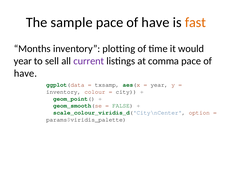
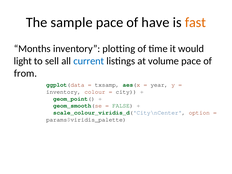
year at (23, 61): year -> light
current colour: purple -> blue
comma: comma -> volume
have at (25, 73): have -> from
